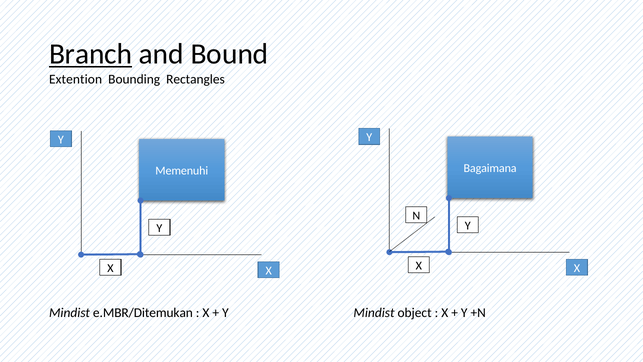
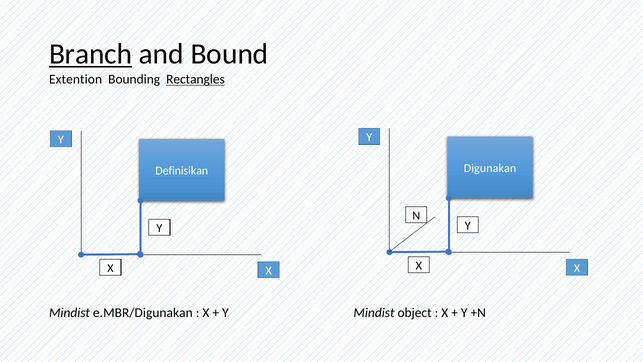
Rectangles underline: none -> present
Bagaimana: Bagaimana -> Digunakan
Memenuhi: Memenuhi -> Definisikan
e.MBR/Ditemukan: e.MBR/Ditemukan -> e.MBR/Digunakan
